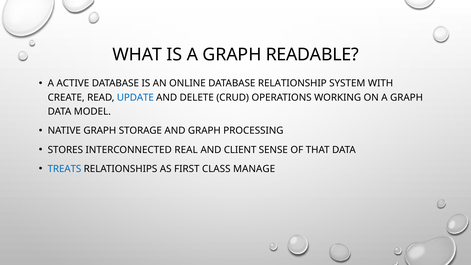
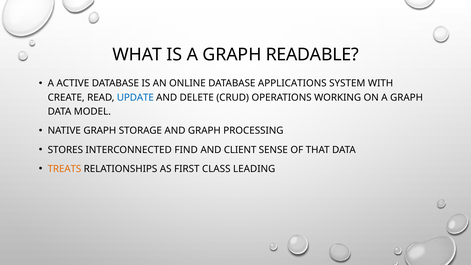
RELATIONSHIP: RELATIONSHIP -> APPLICATIONS
REAL: REAL -> FIND
TREATS colour: blue -> orange
MANAGE: MANAGE -> LEADING
